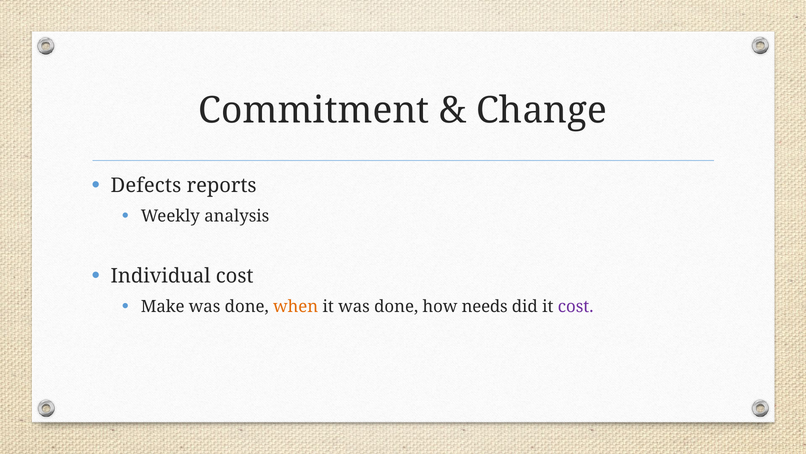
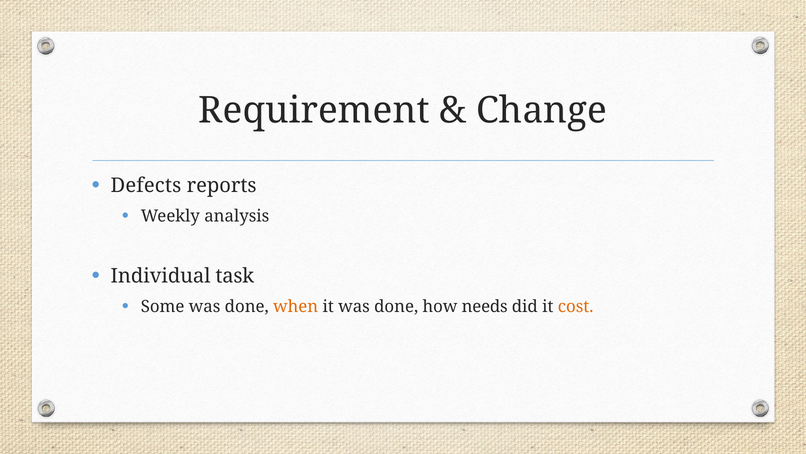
Commitment: Commitment -> Requirement
Individual cost: cost -> task
Make: Make -> Some
cost at (576, 306) colour: purple -> orange
